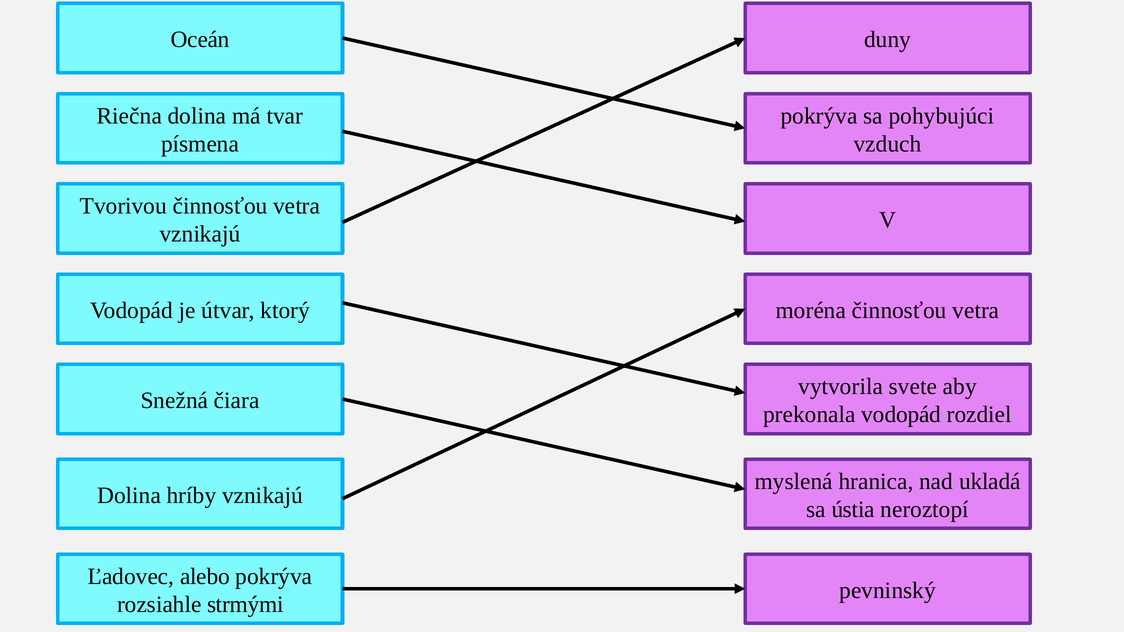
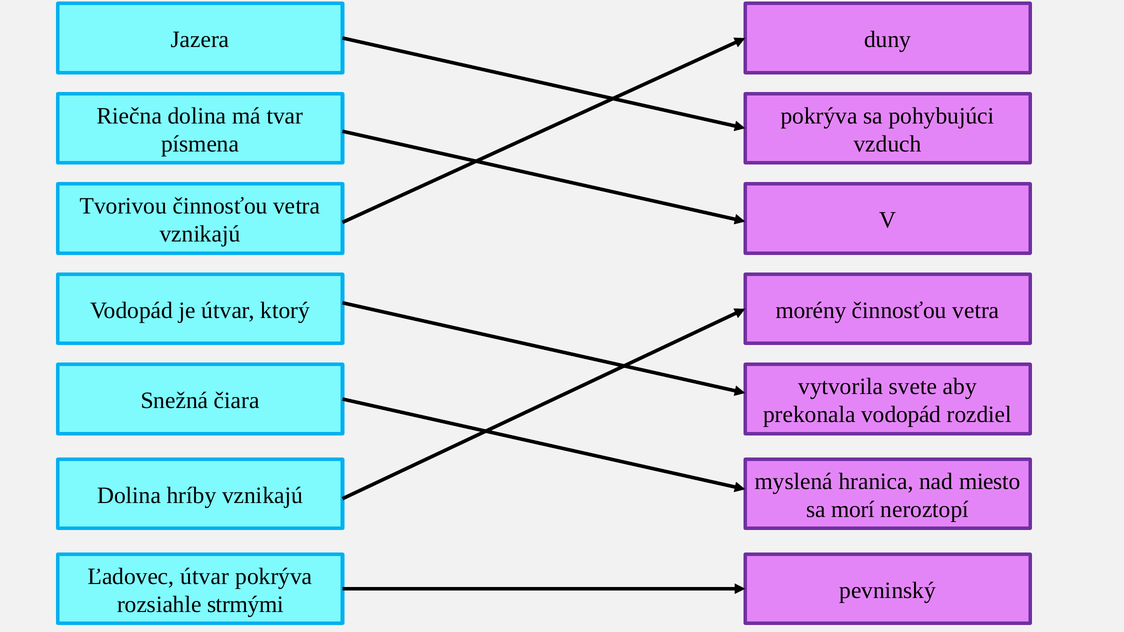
Oceán: Oceán -> Jazera
moréna: moréna -> morény
ukladá: ukladá -> miesto
ústia: ústia -> morí
Ľadovec alebo: alebo -> útvar
